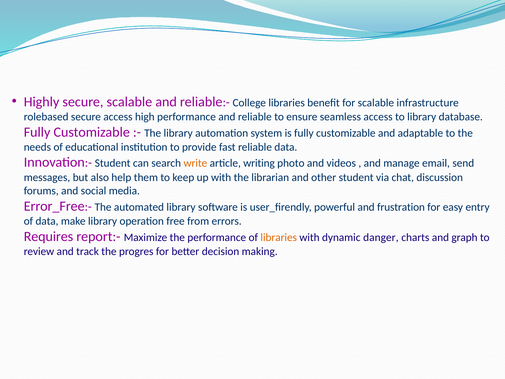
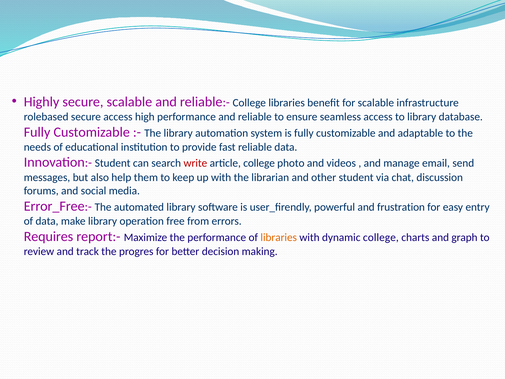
write colour: orange -> red
article writing: writing -> college
dynamic danger: danger -> college
